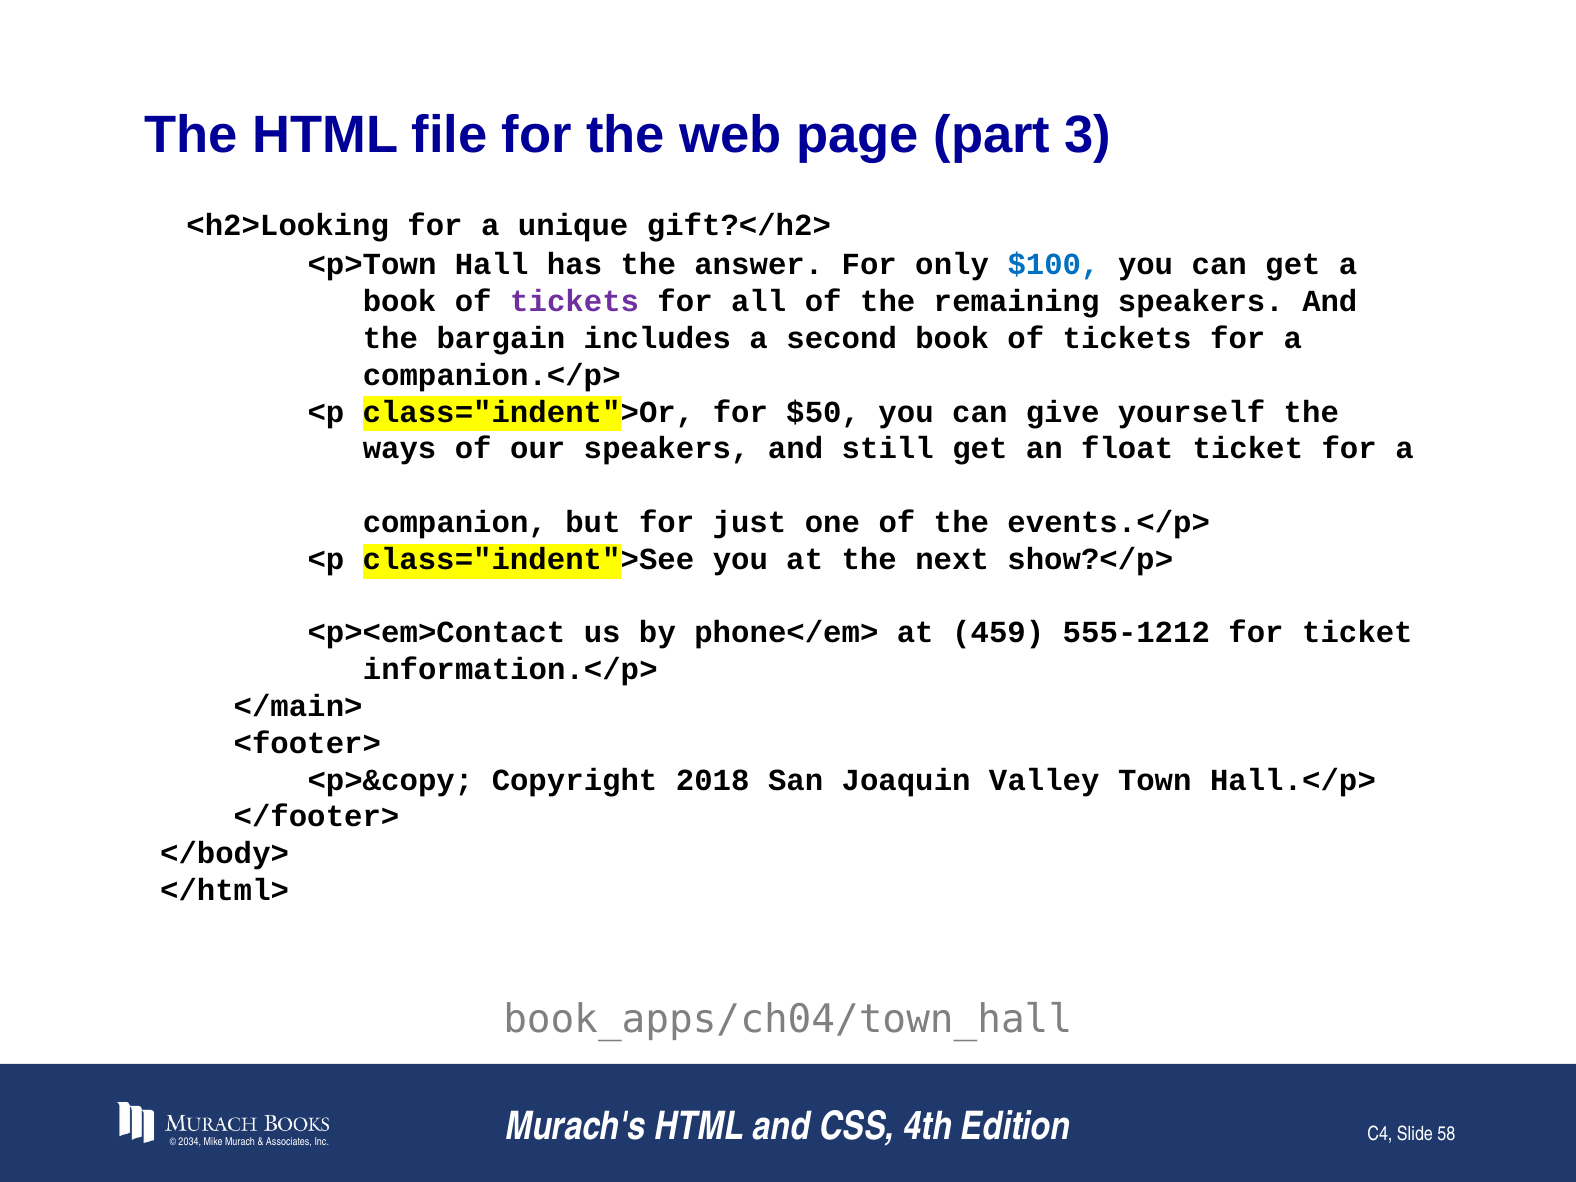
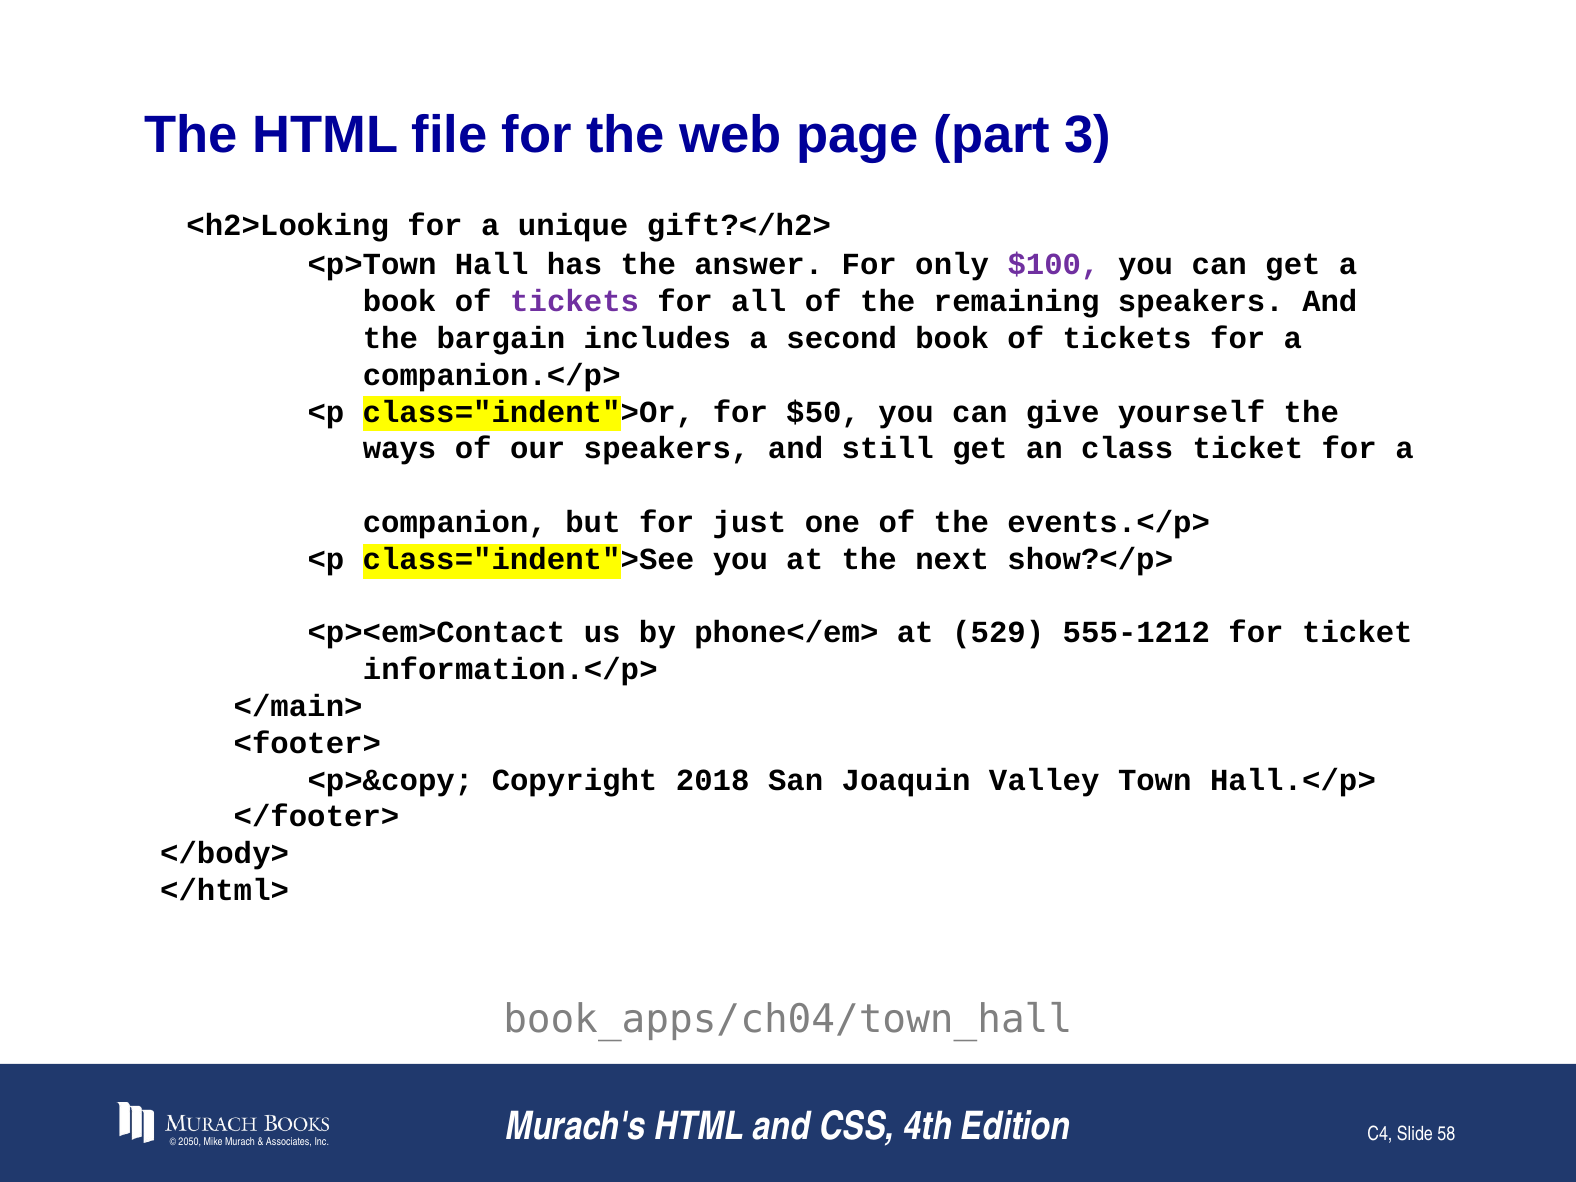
$100 colour: blue -> purple
float: float -> class
459: 459 -> 529
2034: 2034 -> 2050
